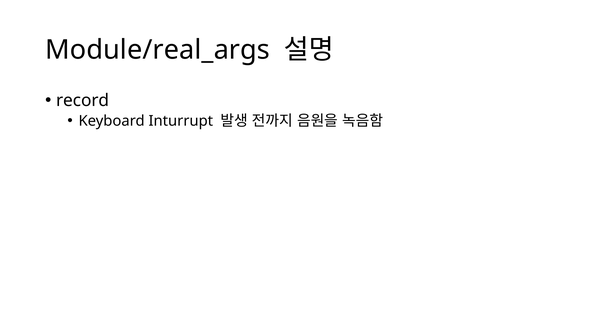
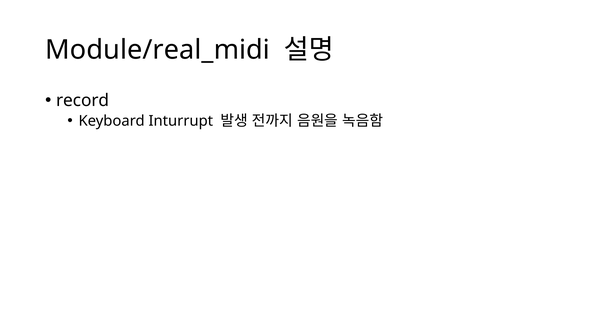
Module/real_args: Module/real_args -> Module/real_midi
